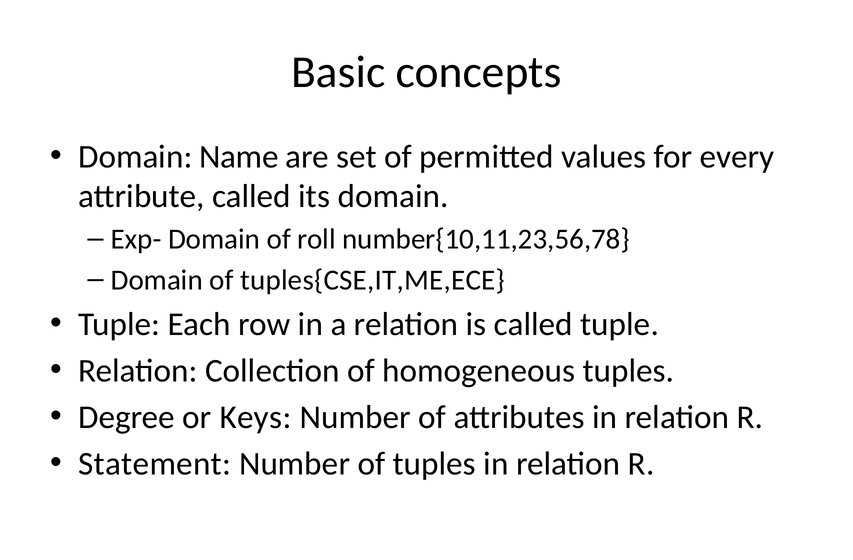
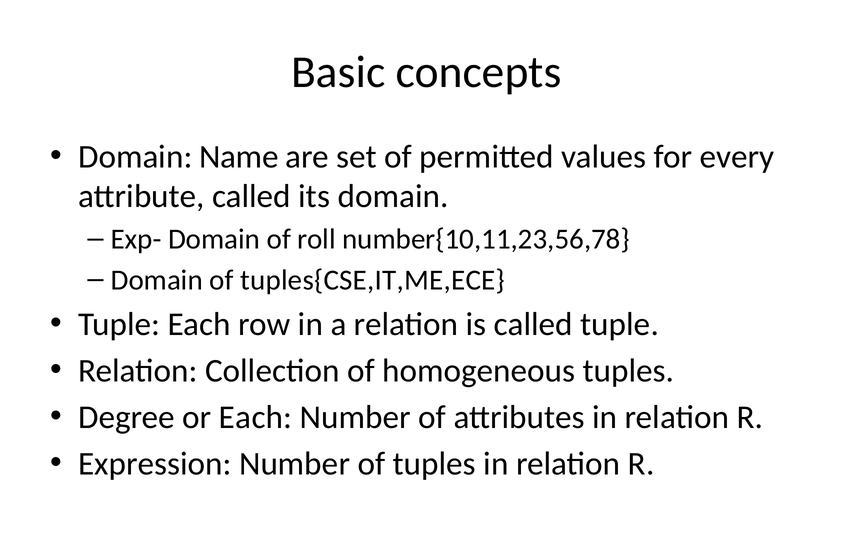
or Keys: Keys -> Each
Statement: Statement -> Expression
